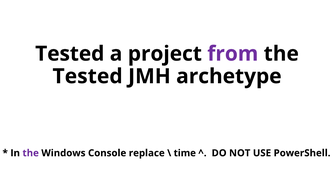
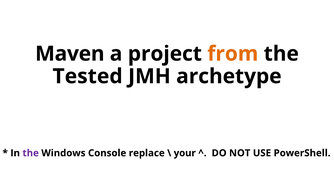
Tested at (70, 54): Tested -> Maven
from colour: purple -> orange
time: time -> your
